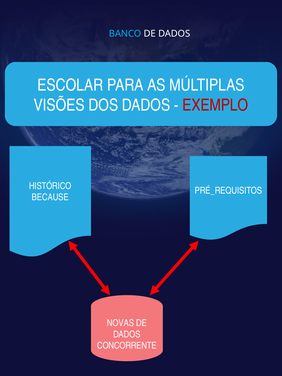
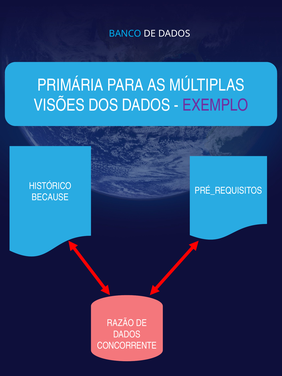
ESCOLAR: ESCOLAR -> PRIMÁRIA
EXEMPLO colour: red -> purple
NOVAS: NOVAS -> RAZÃO
